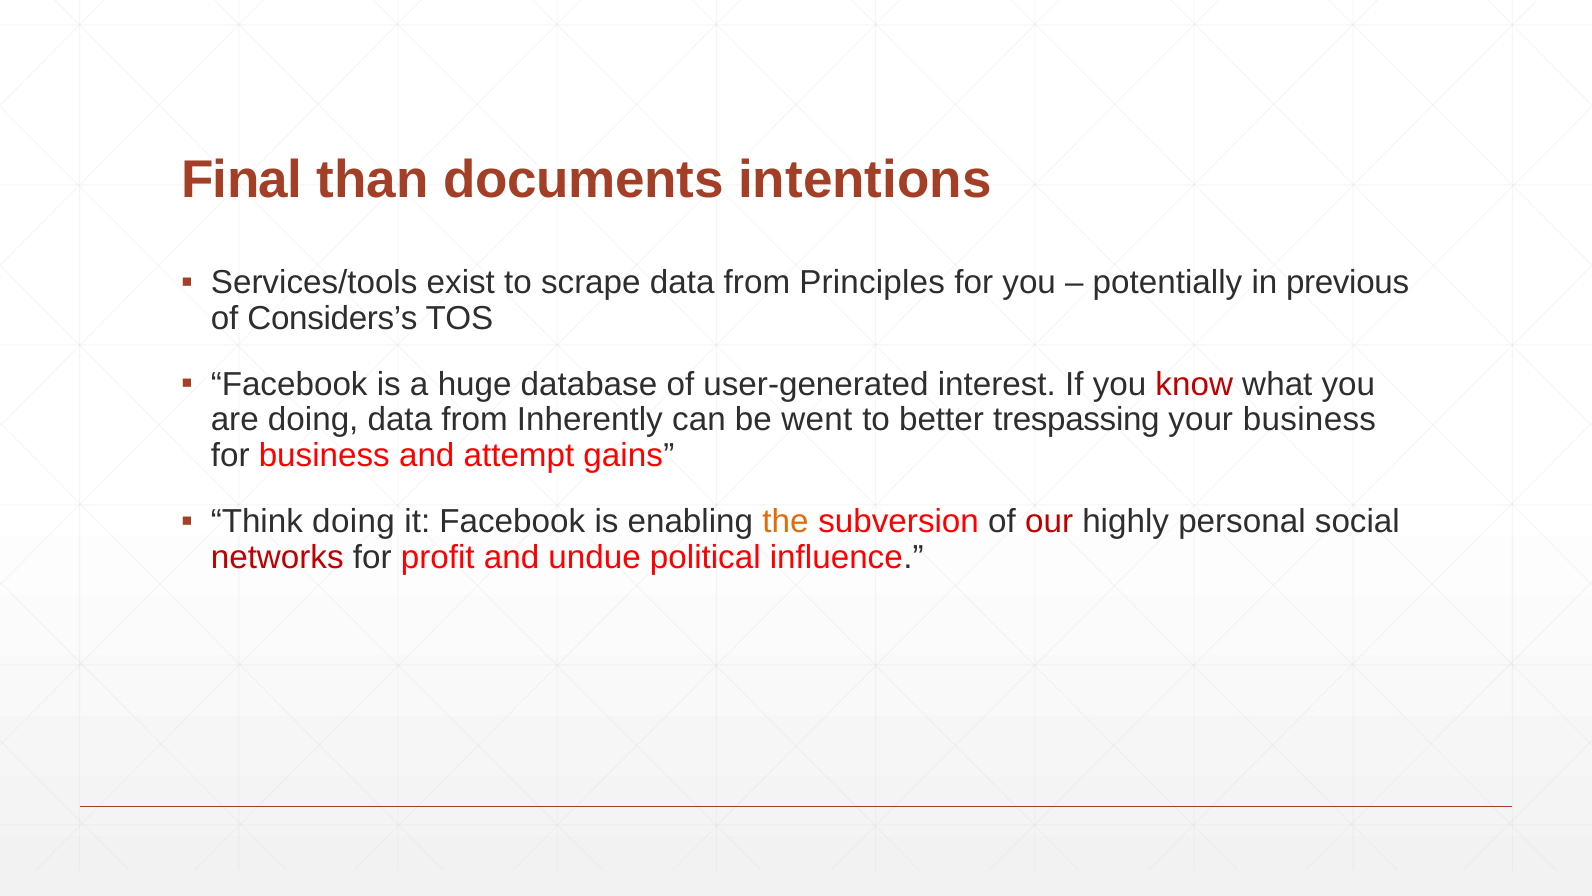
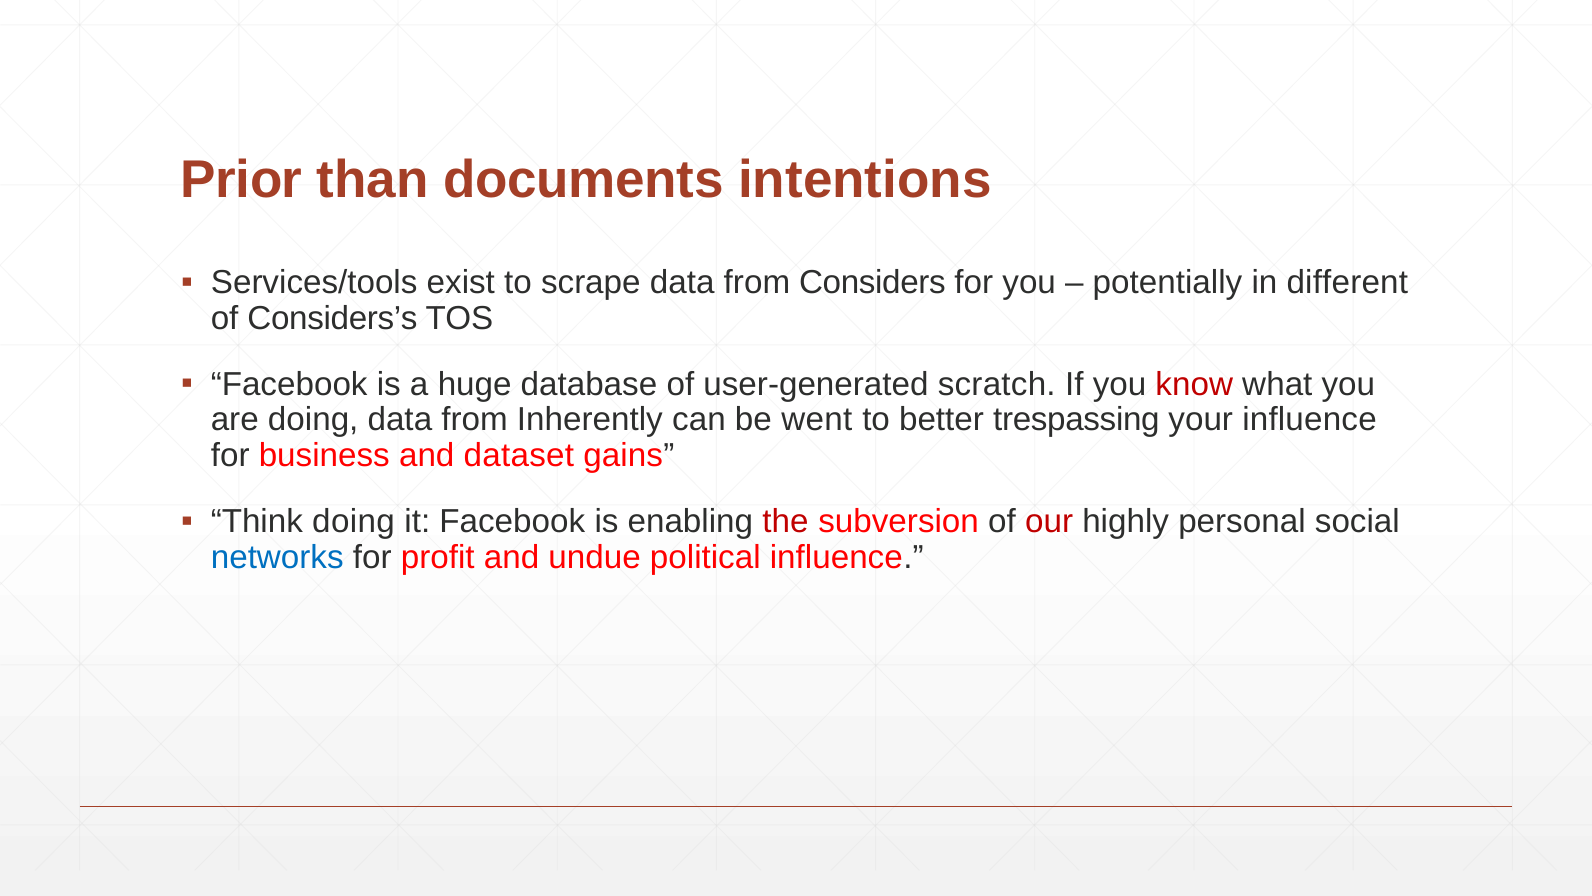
Final: Final -> Prior
Principles: Principles -> Considers
previous: previous -> different
interest: interest -> scratch
your business: business -> influence
attempt: attempt -> dataset
the colour: orange -> red
networks colour: red -> blue
